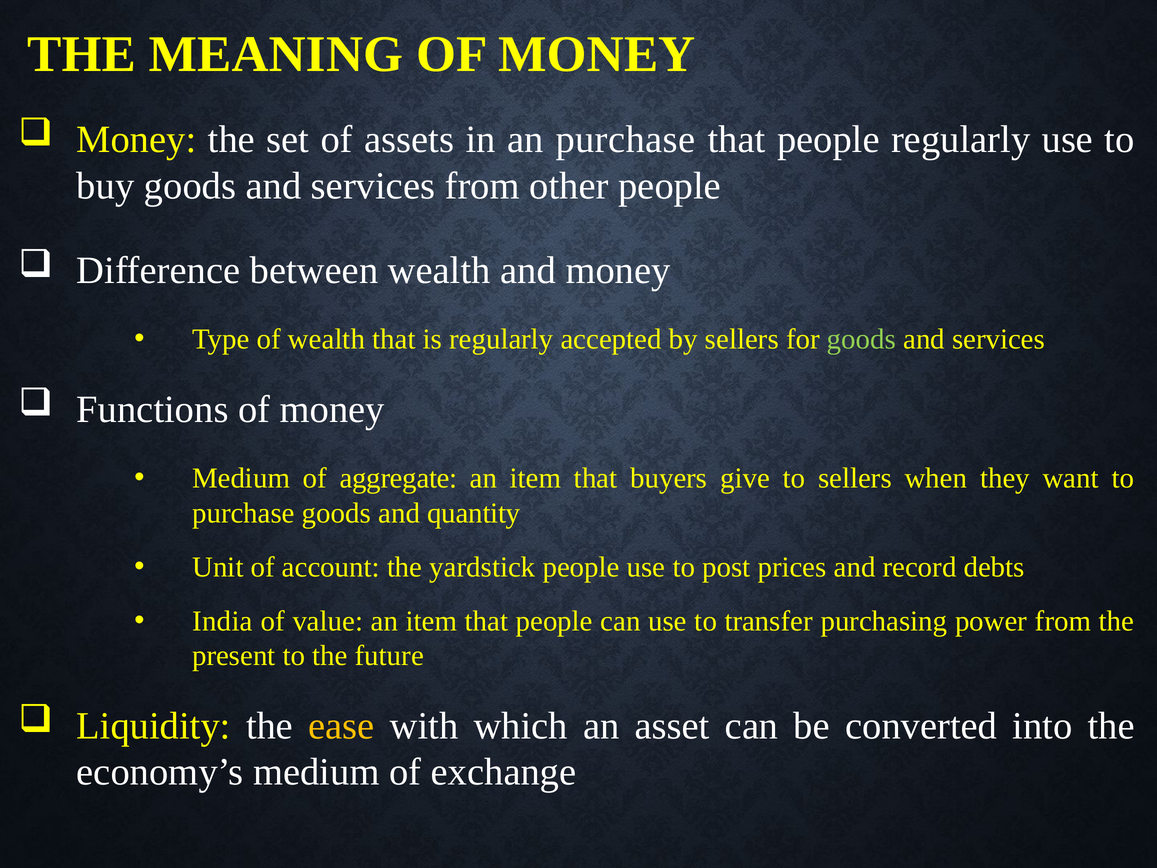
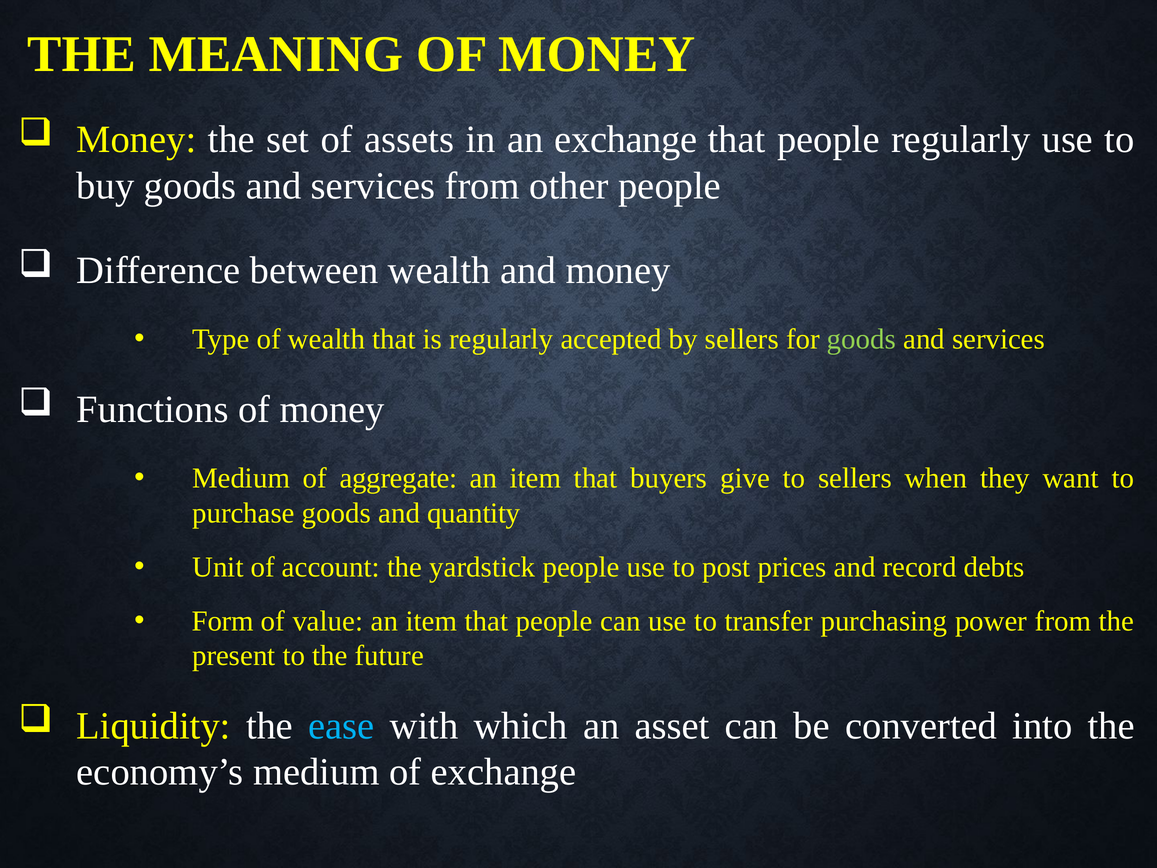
an purchase: purchase -> exchange
India: India -> Form
ease colour: yellow -> light blue
